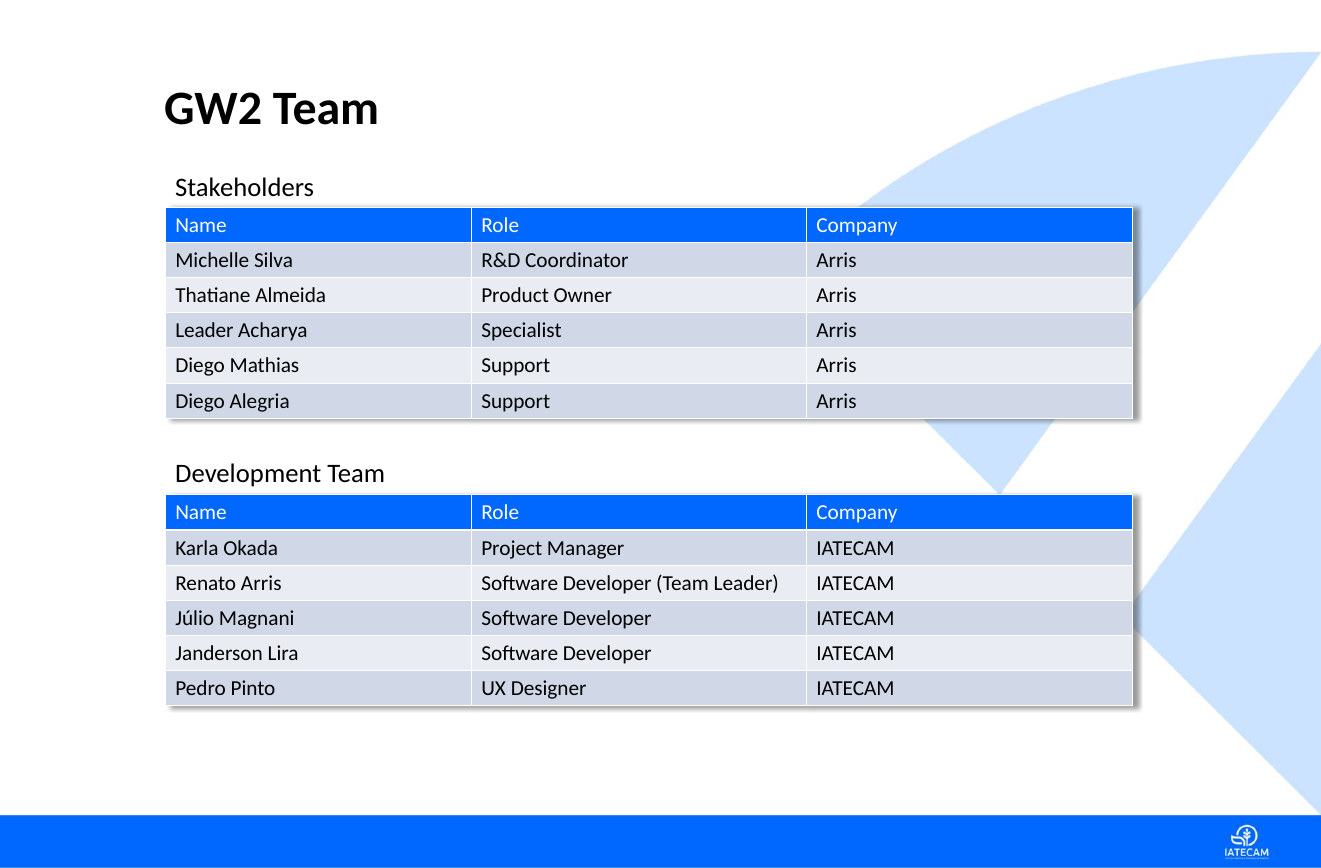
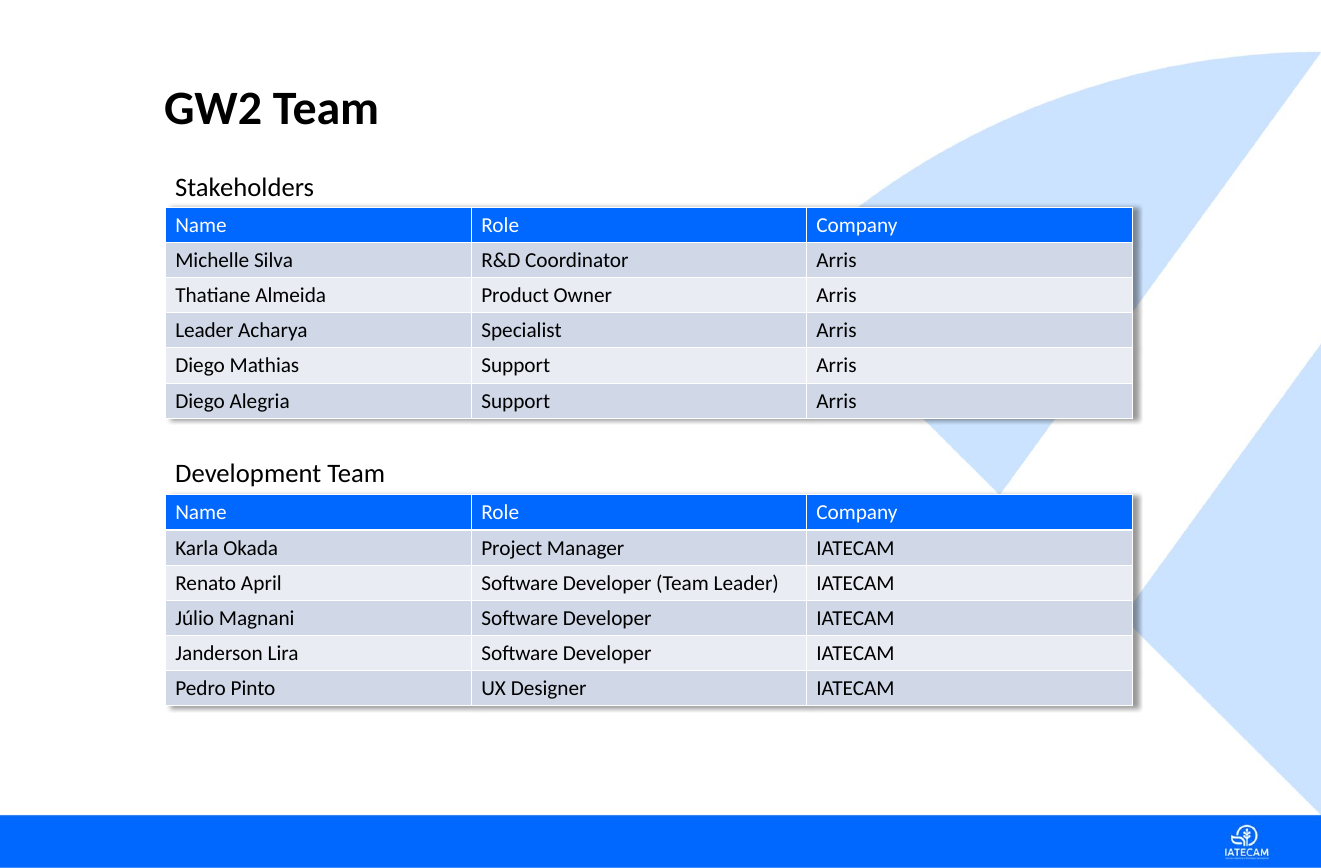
Renato Arris: Arris -> April
